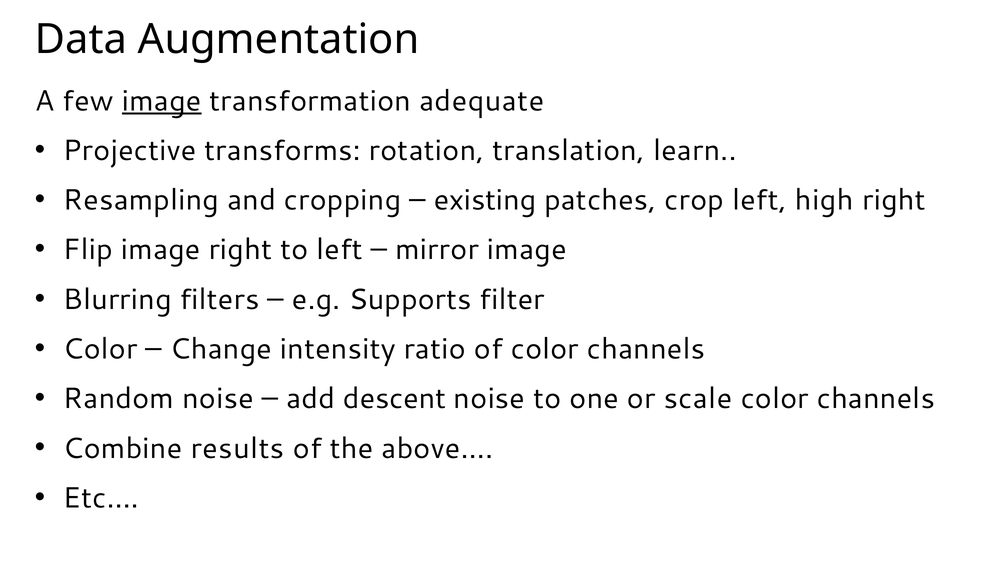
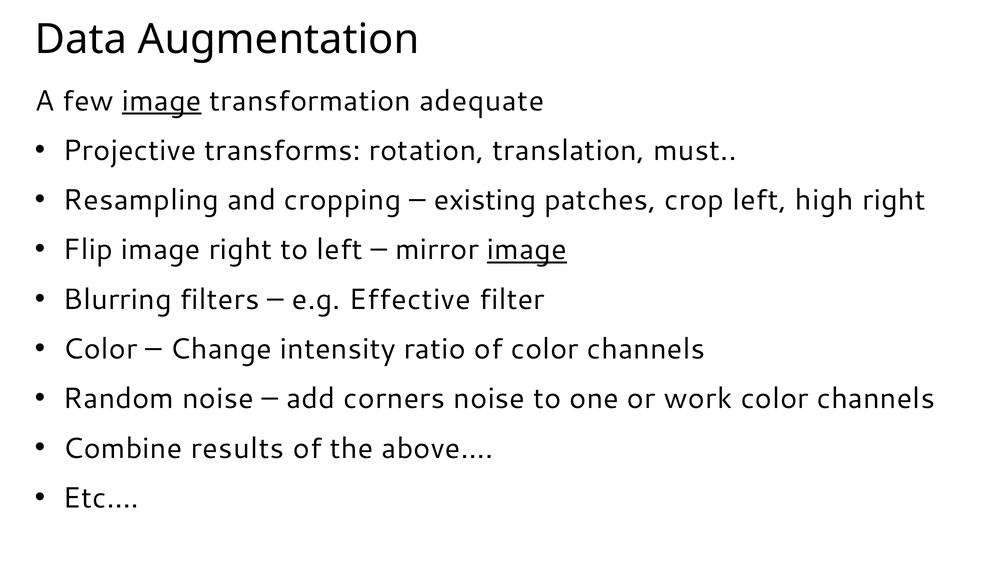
learn: learn -> must
image at (527, 250) underline: none -> present
Supports: Supports -> Effective
descent: descent -> corners
scale: scale -> work
